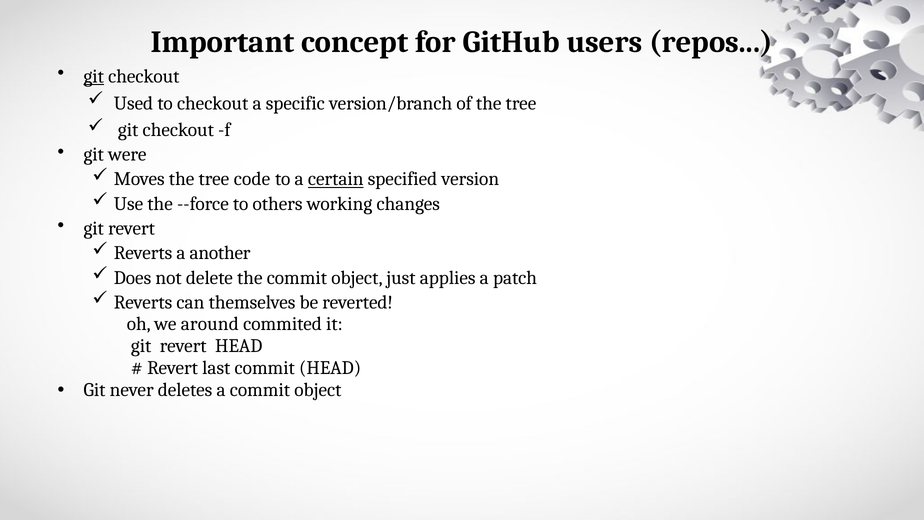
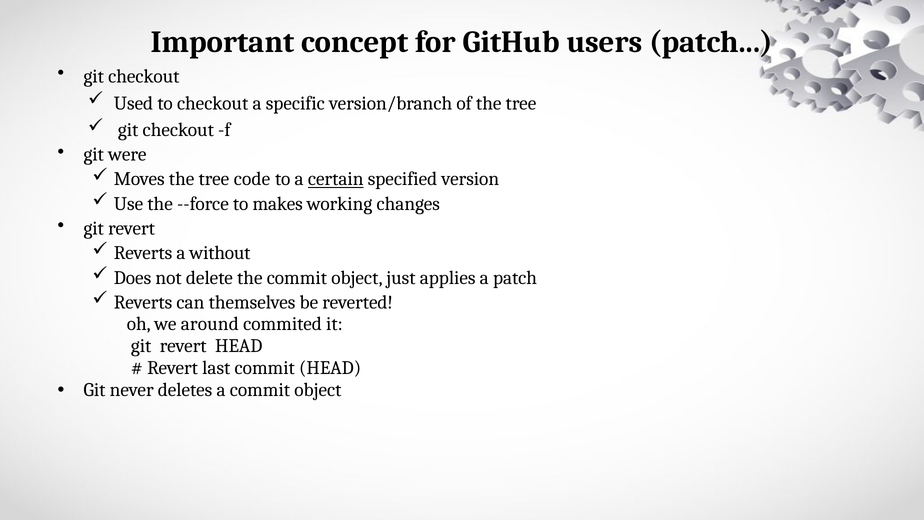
users repos: repos -> patch
git at (94, 76) underline: present -> none
others: others -> makes
another: another -> without
